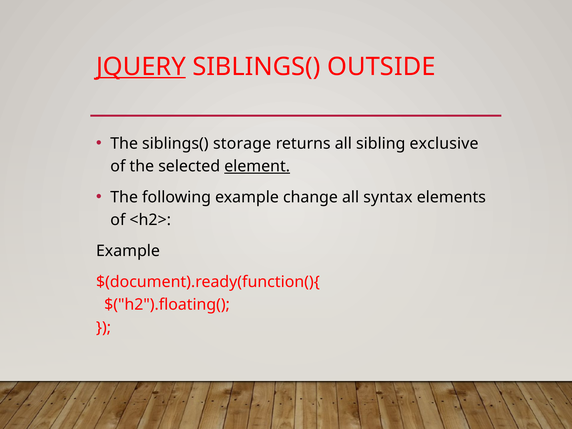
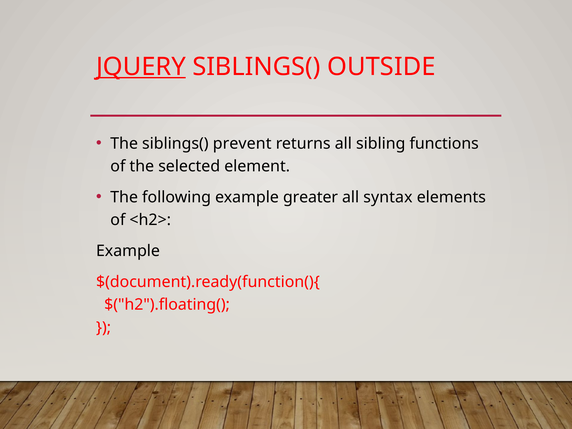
storage: storage -> prevent
exclusive: exclusive -> functions
element underline: present -> none
change: change -> greater
